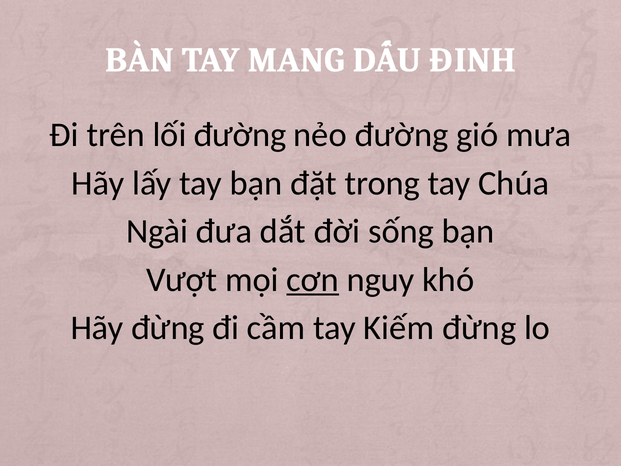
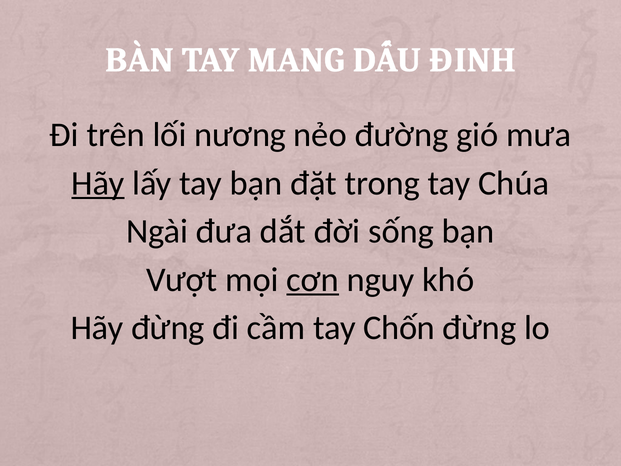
lối đường: đường -> nương
Hãy at (98, 183) underline: none -> present
Kiếm: Kiếm -> Chốn
